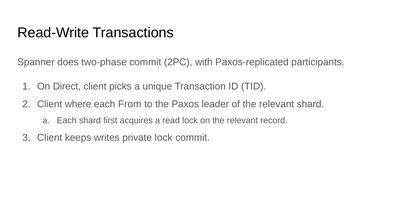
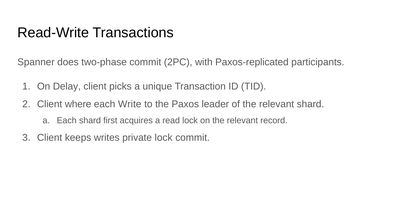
Direct: Direct -> Delay
From: From -> Write
